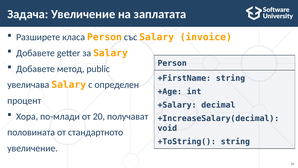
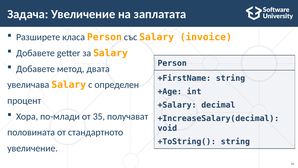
public: public -> двата
20: 20 -> 35
